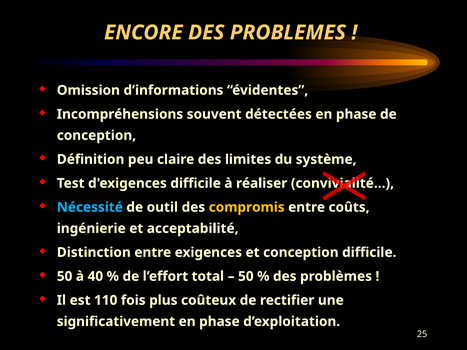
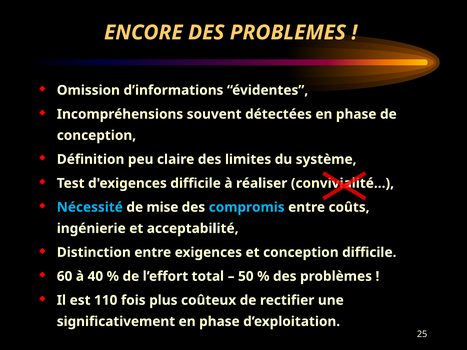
outil: outil -> mise
compromis colour: yellow -> light blue
50 at (65, 277): 50 -> 60
